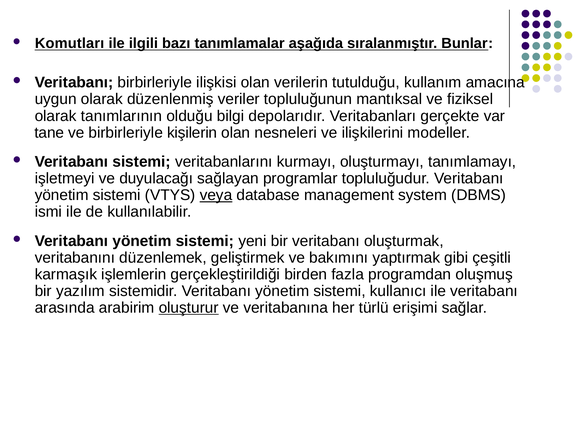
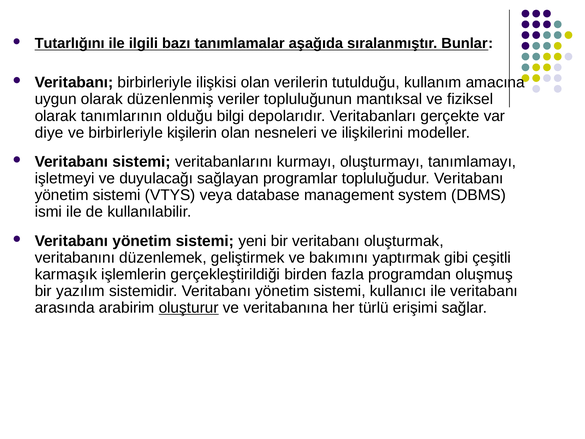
Komutları: Komutları -> Tutarlığını
tane: tane -> diye
veya underline: present -> none
